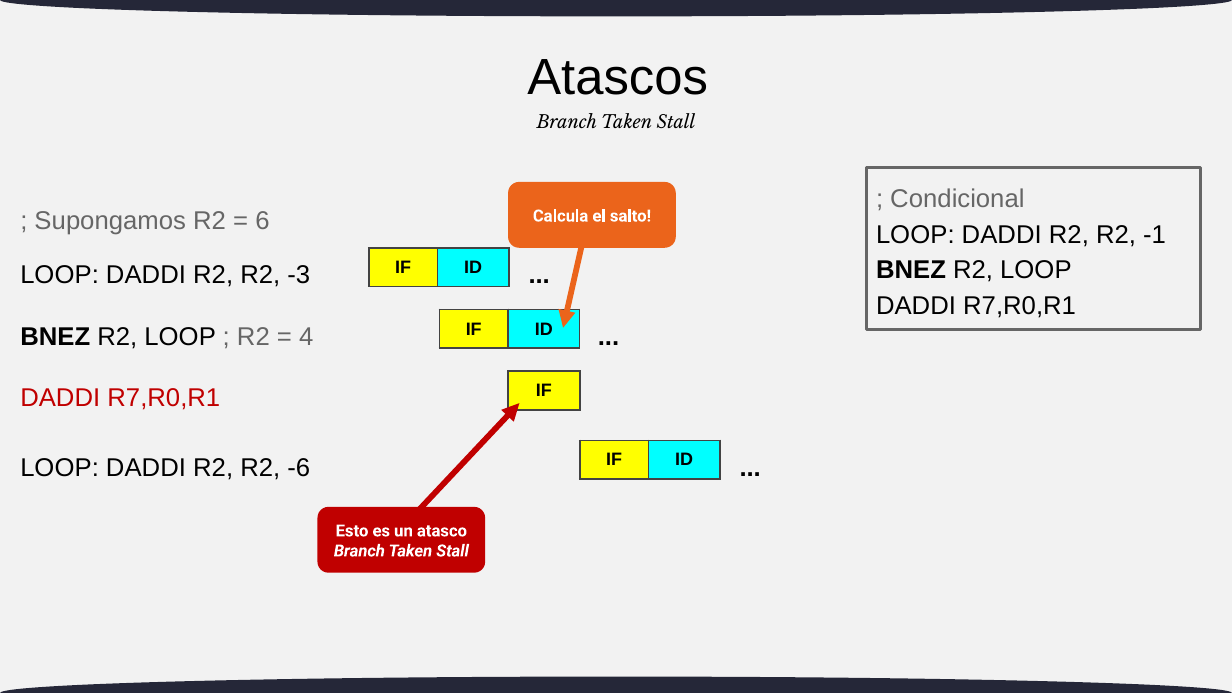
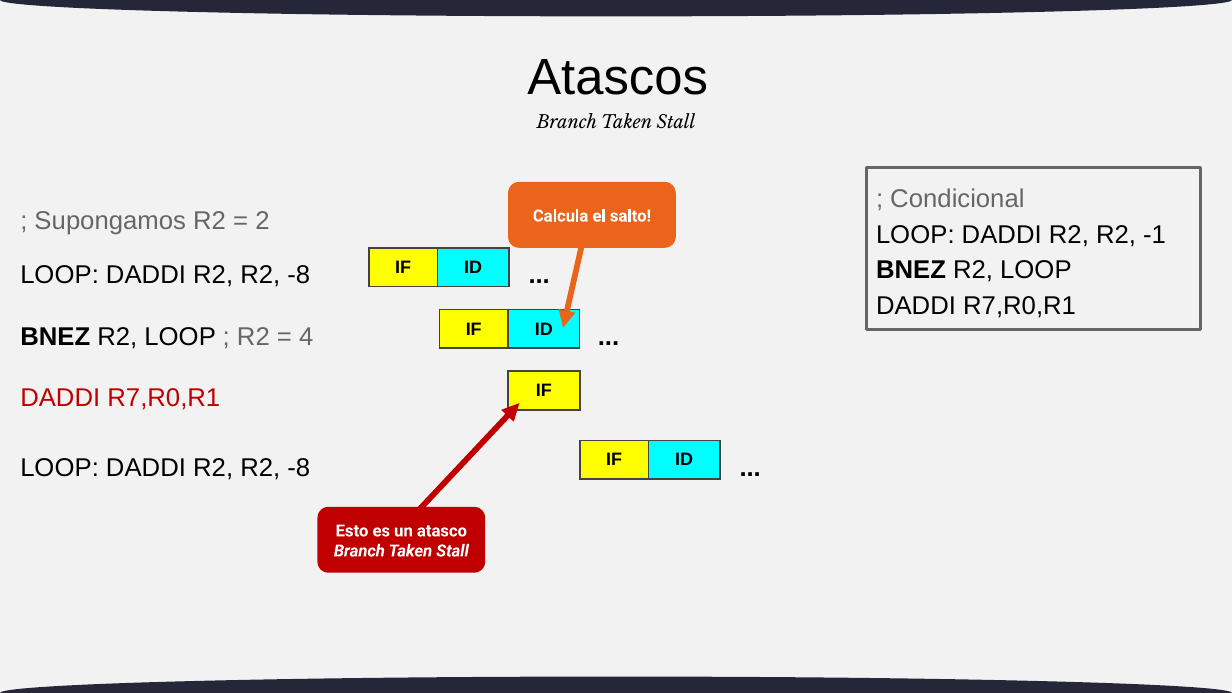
6: 6 -> 2
-3 at (299, 275): -3 -> -8
-6 at (299, 468): -6 -> -8
